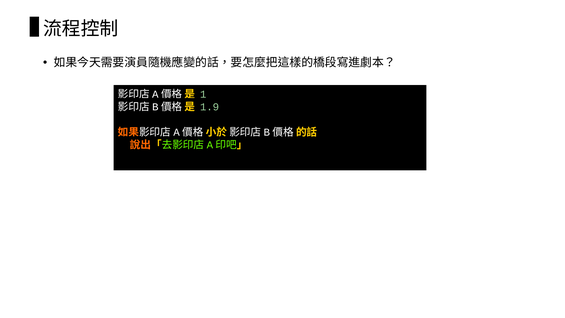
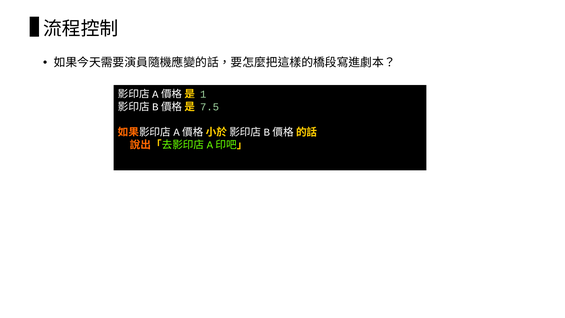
1.9: 1.9 -> 7.5
